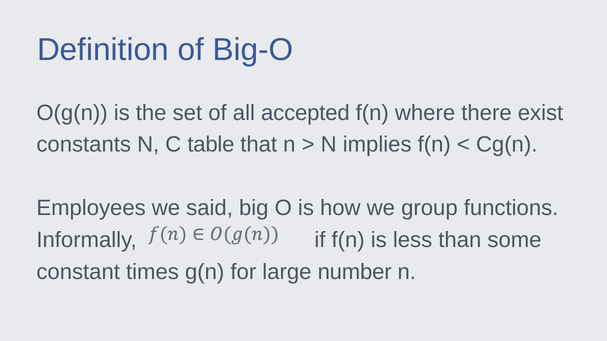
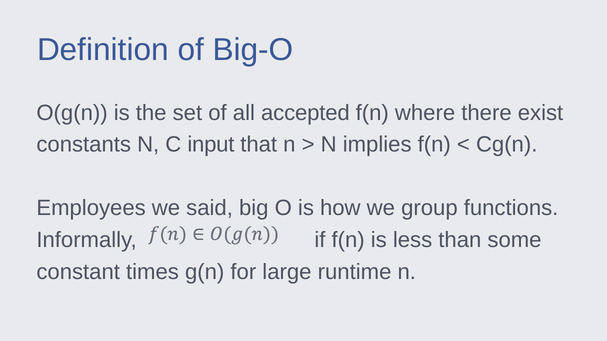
table: table -> input
number: number -> runtime
